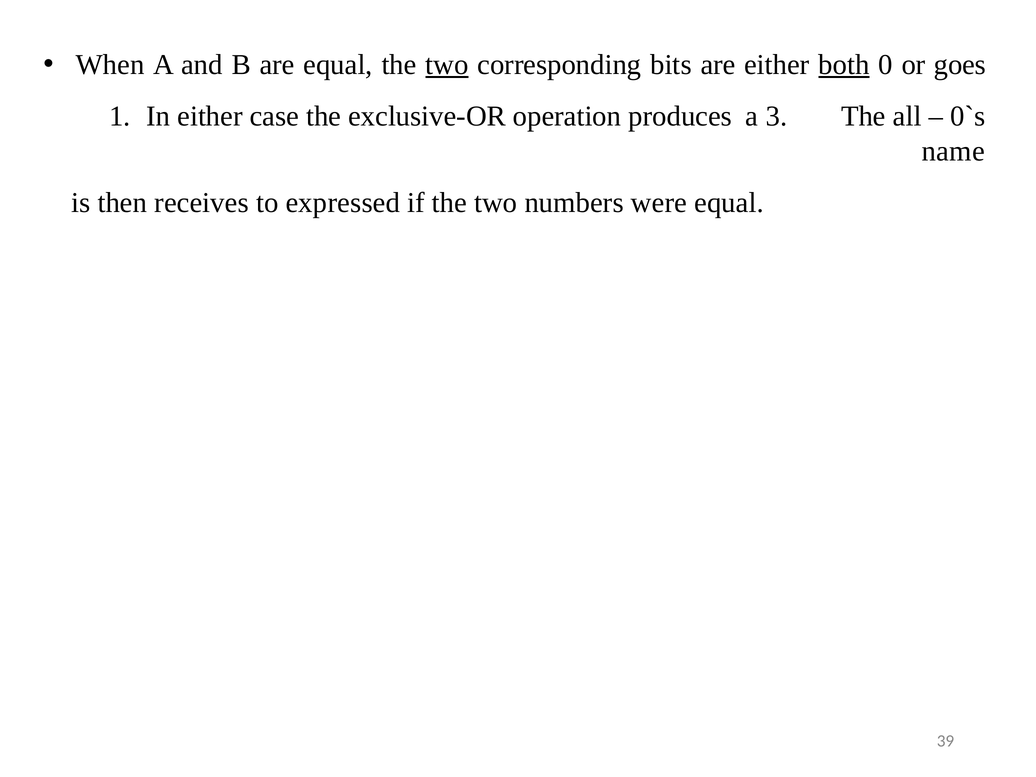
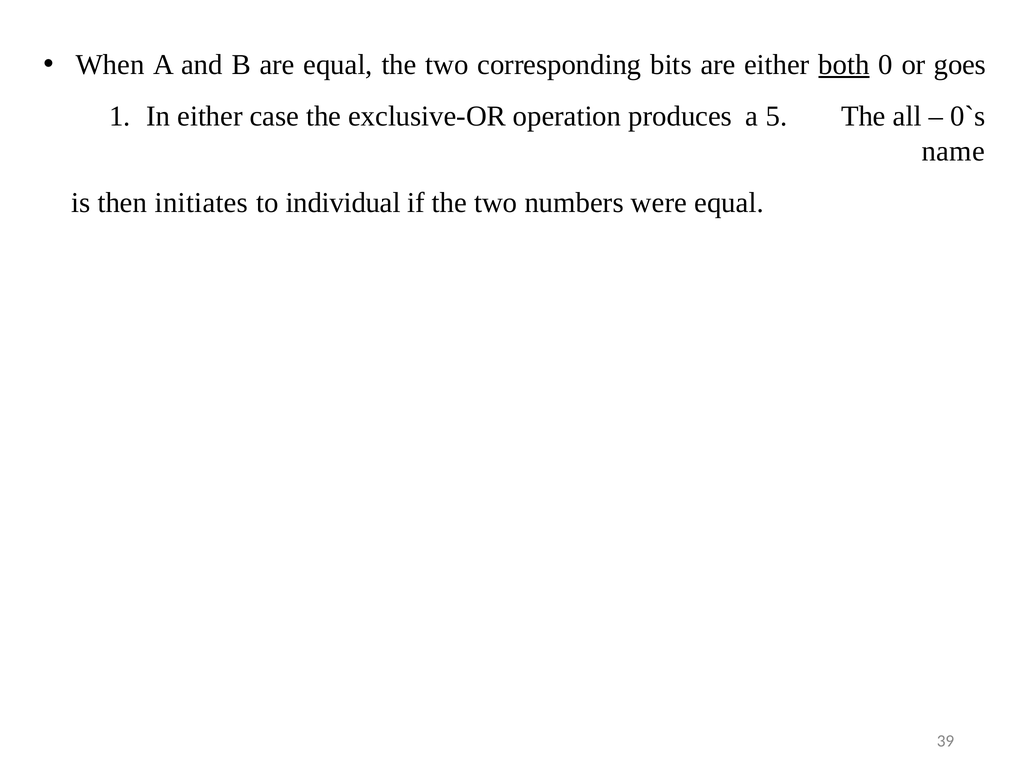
two at (447, 65) underline: present -> none
3: 3 -> 5
receives: receives -> initiates
expressed: expressed -> individual
